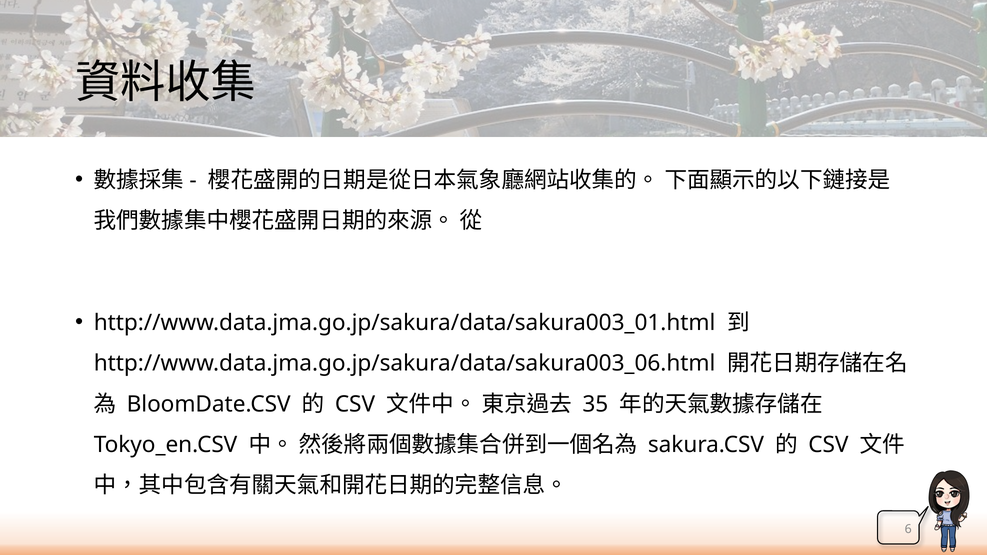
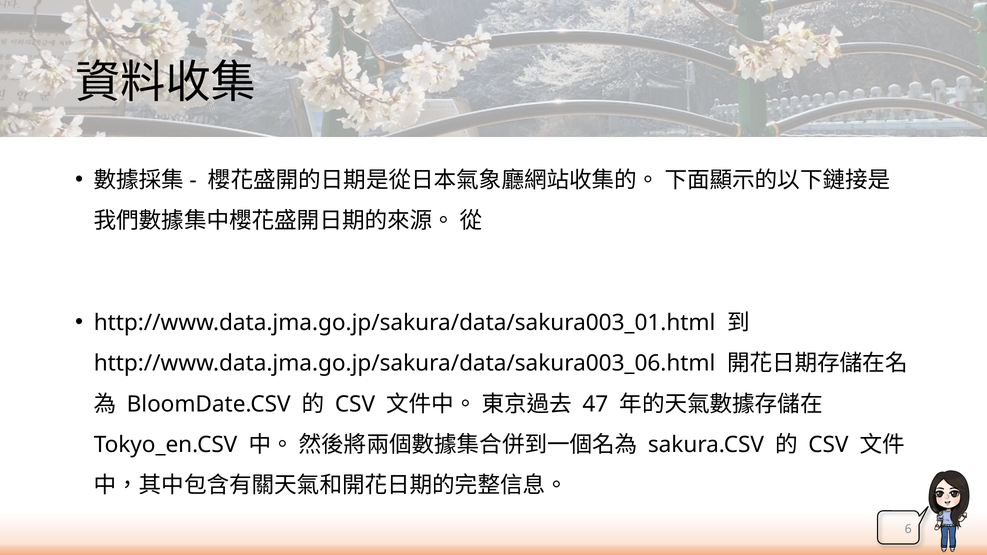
35: 35 -> 47
